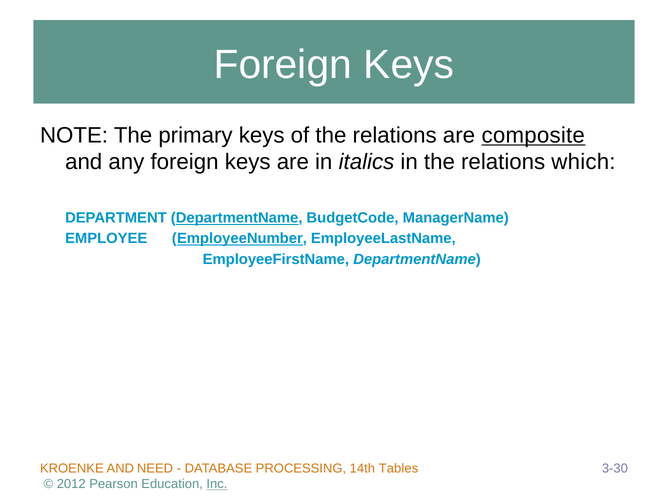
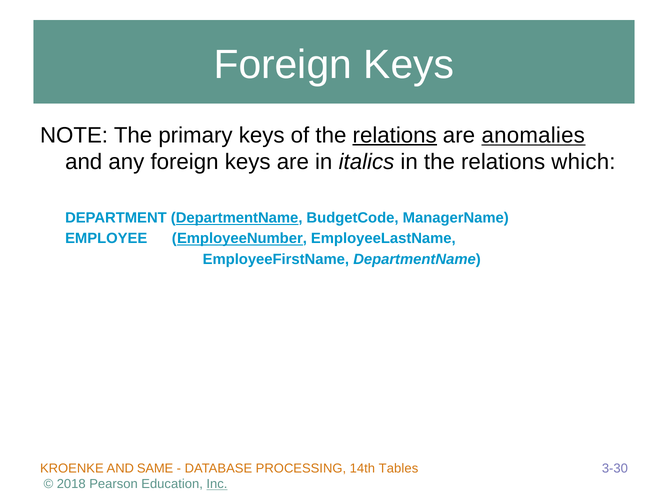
relations at (395, 135) underline: none -> present
composite: composite -> anomalies
NEED: NEED -> SAME
2012: 2012 -> 2018
